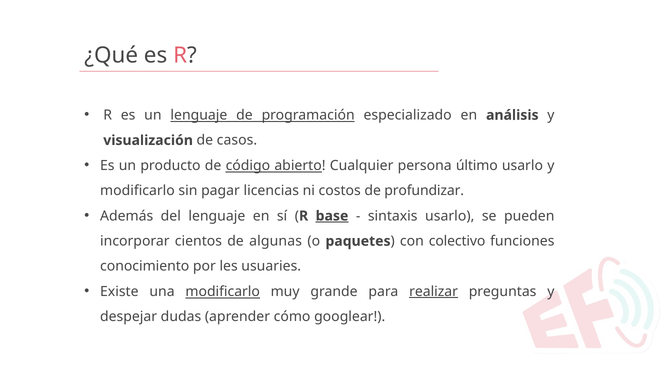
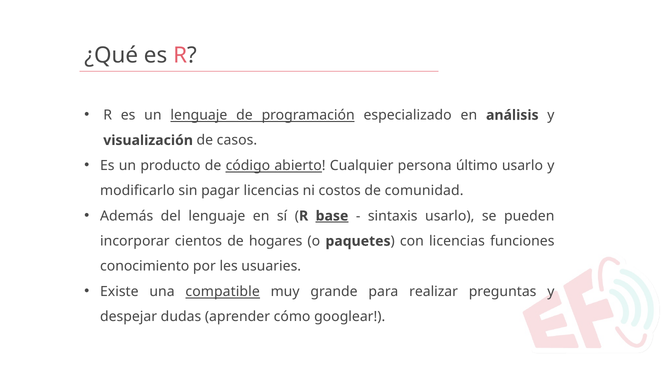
profundizar: profundizar -> comunidad
algunas: algunas -> hogares
con colectivo: colectivo -> licencias
una modificarlo: modificarlo -> compatible
realizar underline: present -> none
